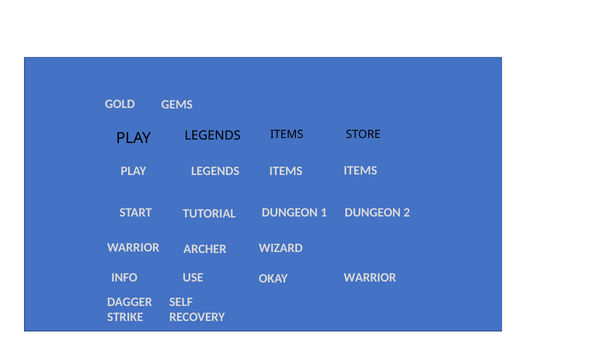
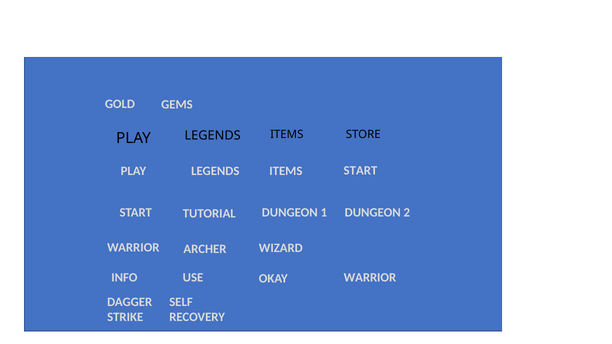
ITEMS ITEMS: ITEMS -> START
